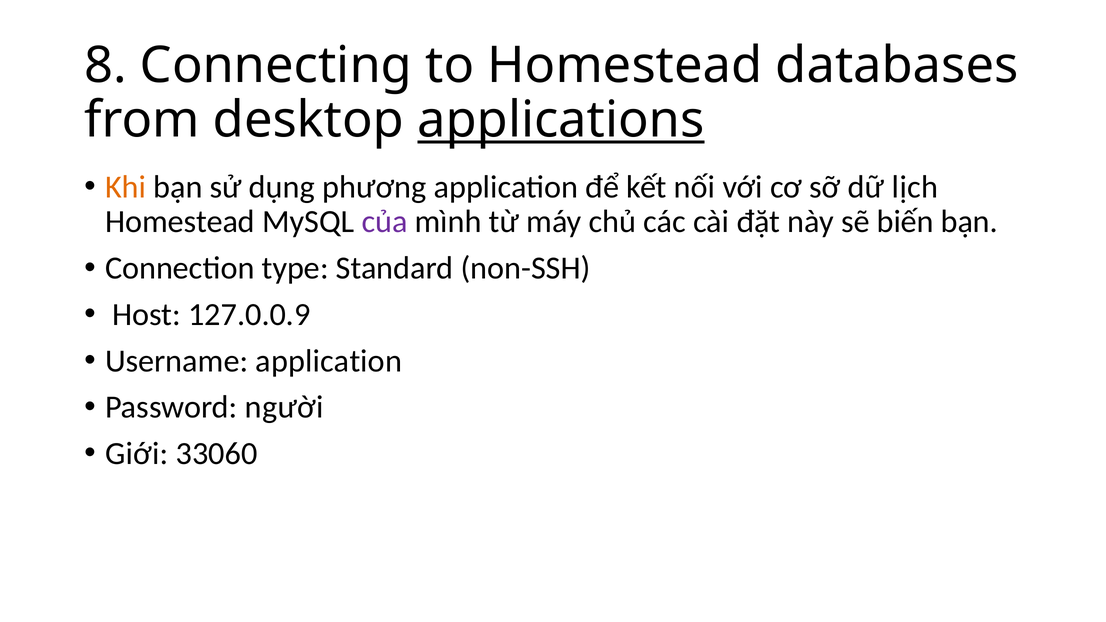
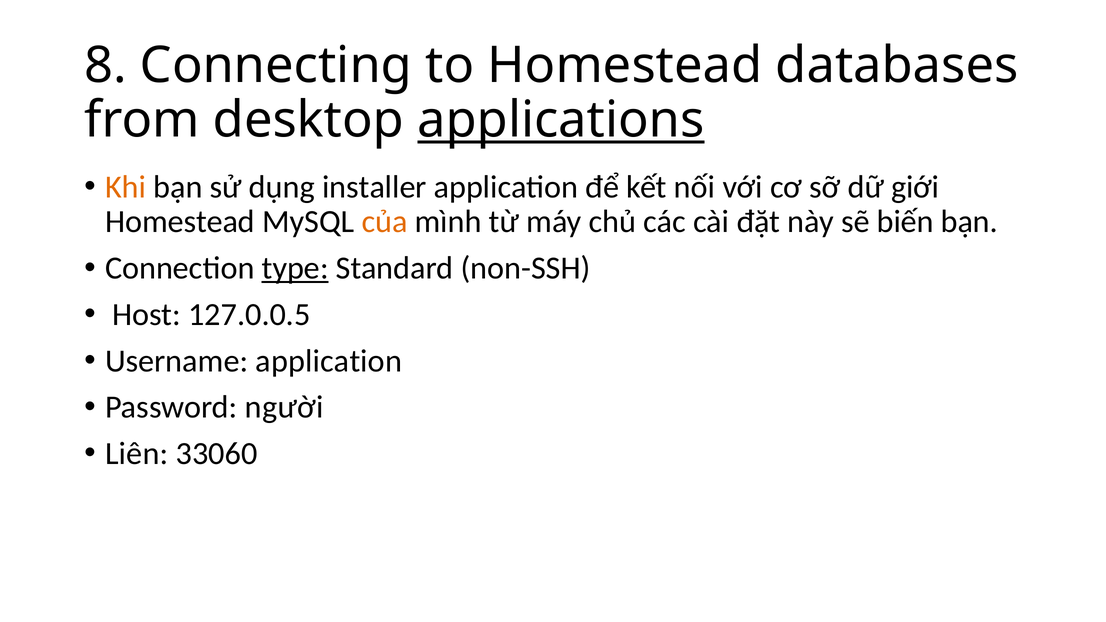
phương: phương -> installer
lịch: lịch -> giới
của colour: purple -> orange
type underline: none -> present
127.0.0.9: 127.0.0.9 -> 127.0.0.5
Giới: Giới -> Liên
